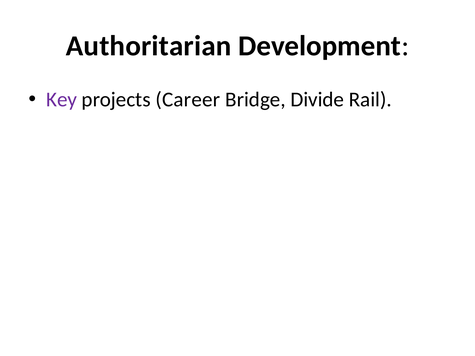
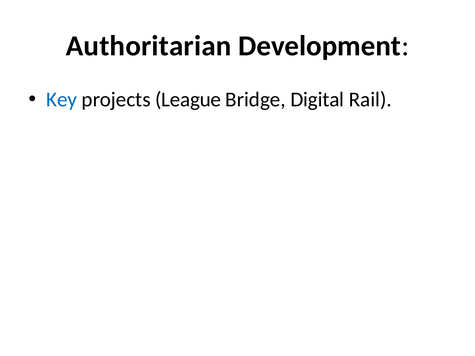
Key colour: purple -> blue
Career: Career -> League
Divide: Divide -> Digital
